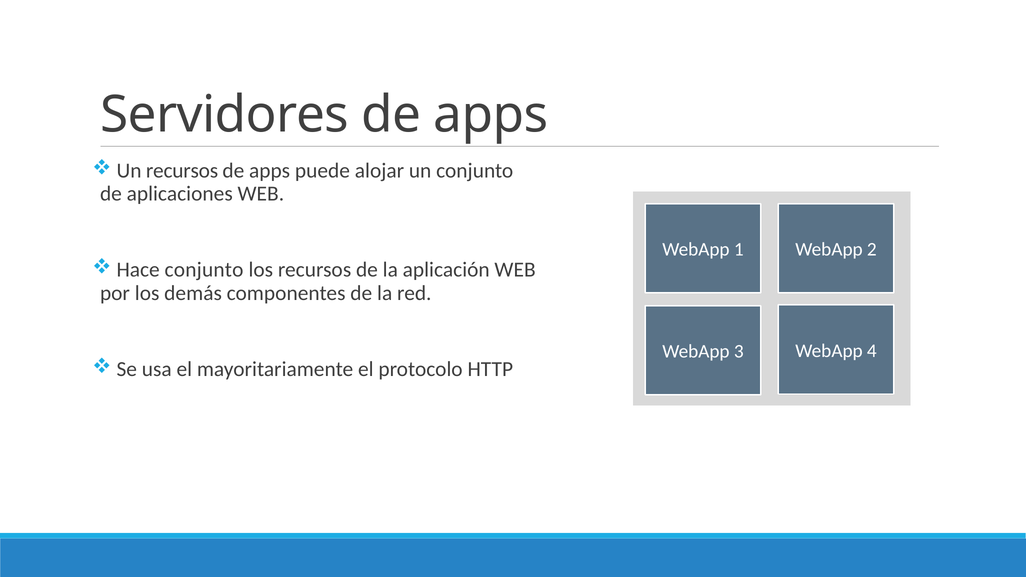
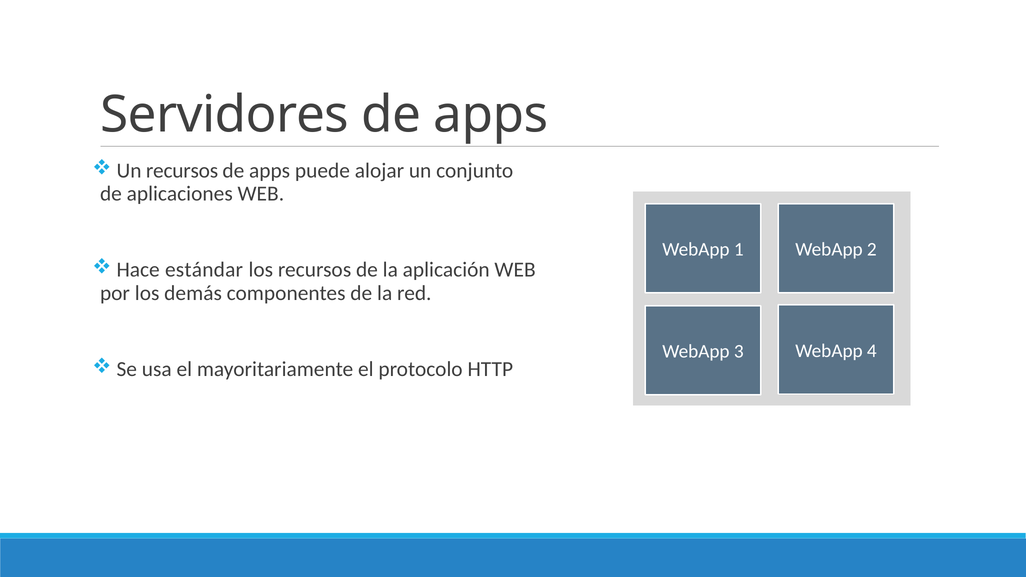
Hace conjunto: conjunto -> estándar
